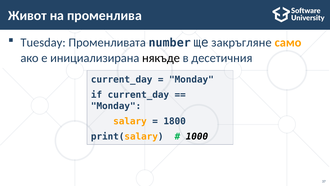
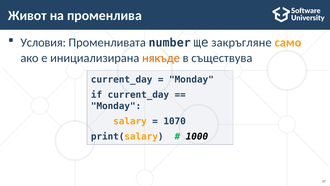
Tuesday: Tuesday -> Условия
някъде colour: black -> orange
десетичния: десетичния -> съществува
1800: 1800 -> 1070
